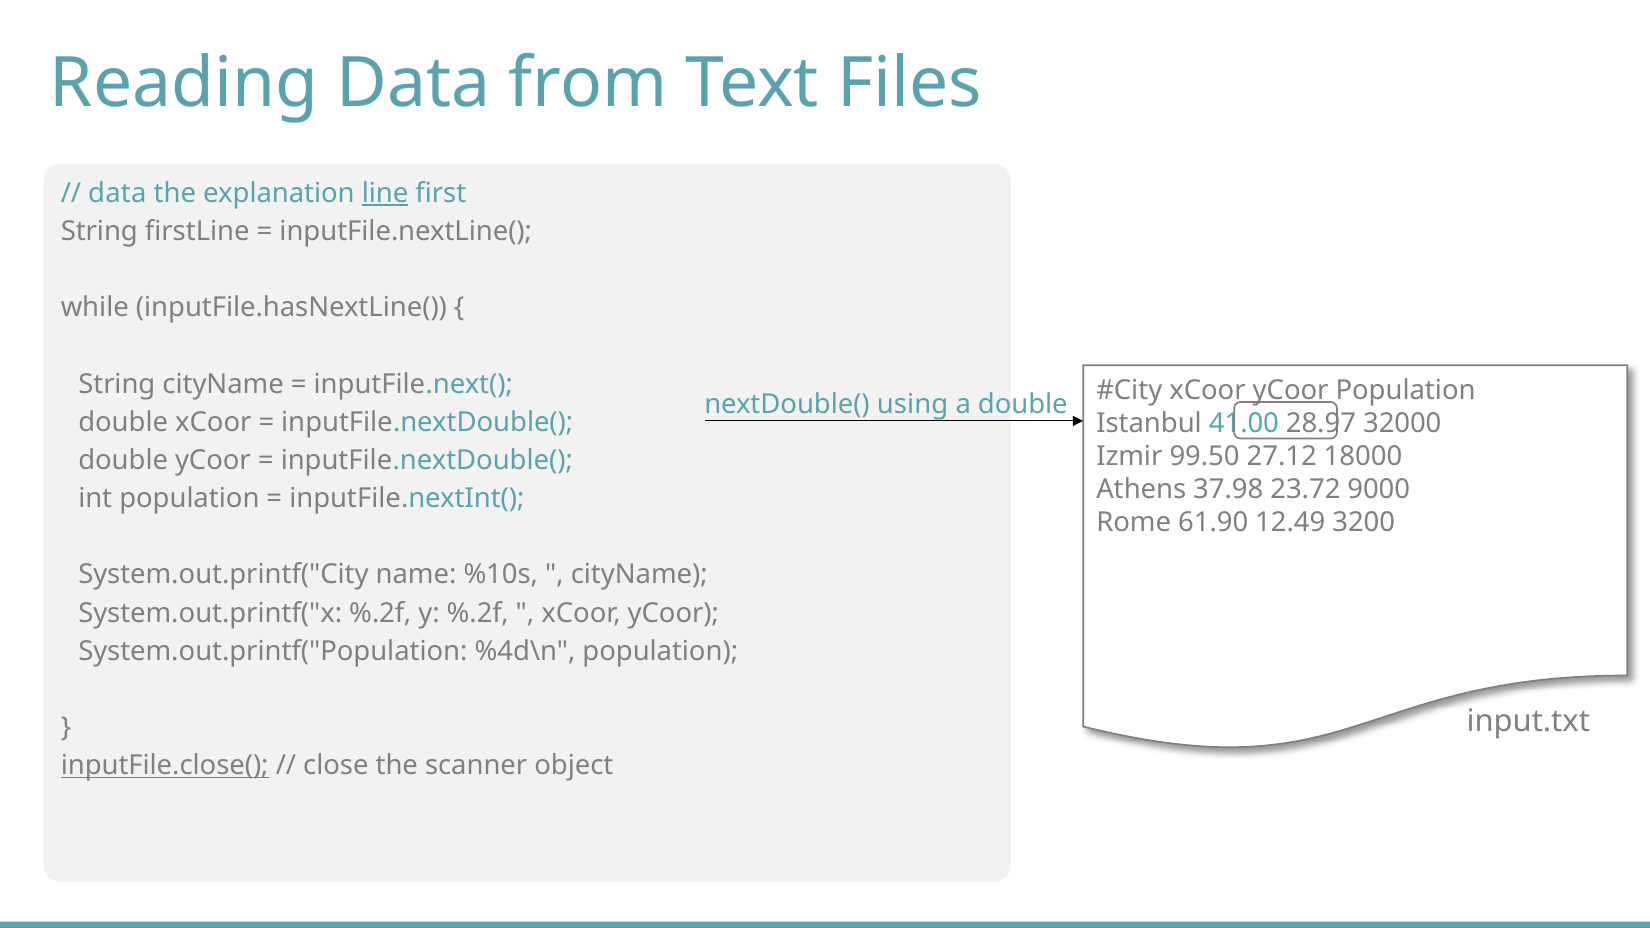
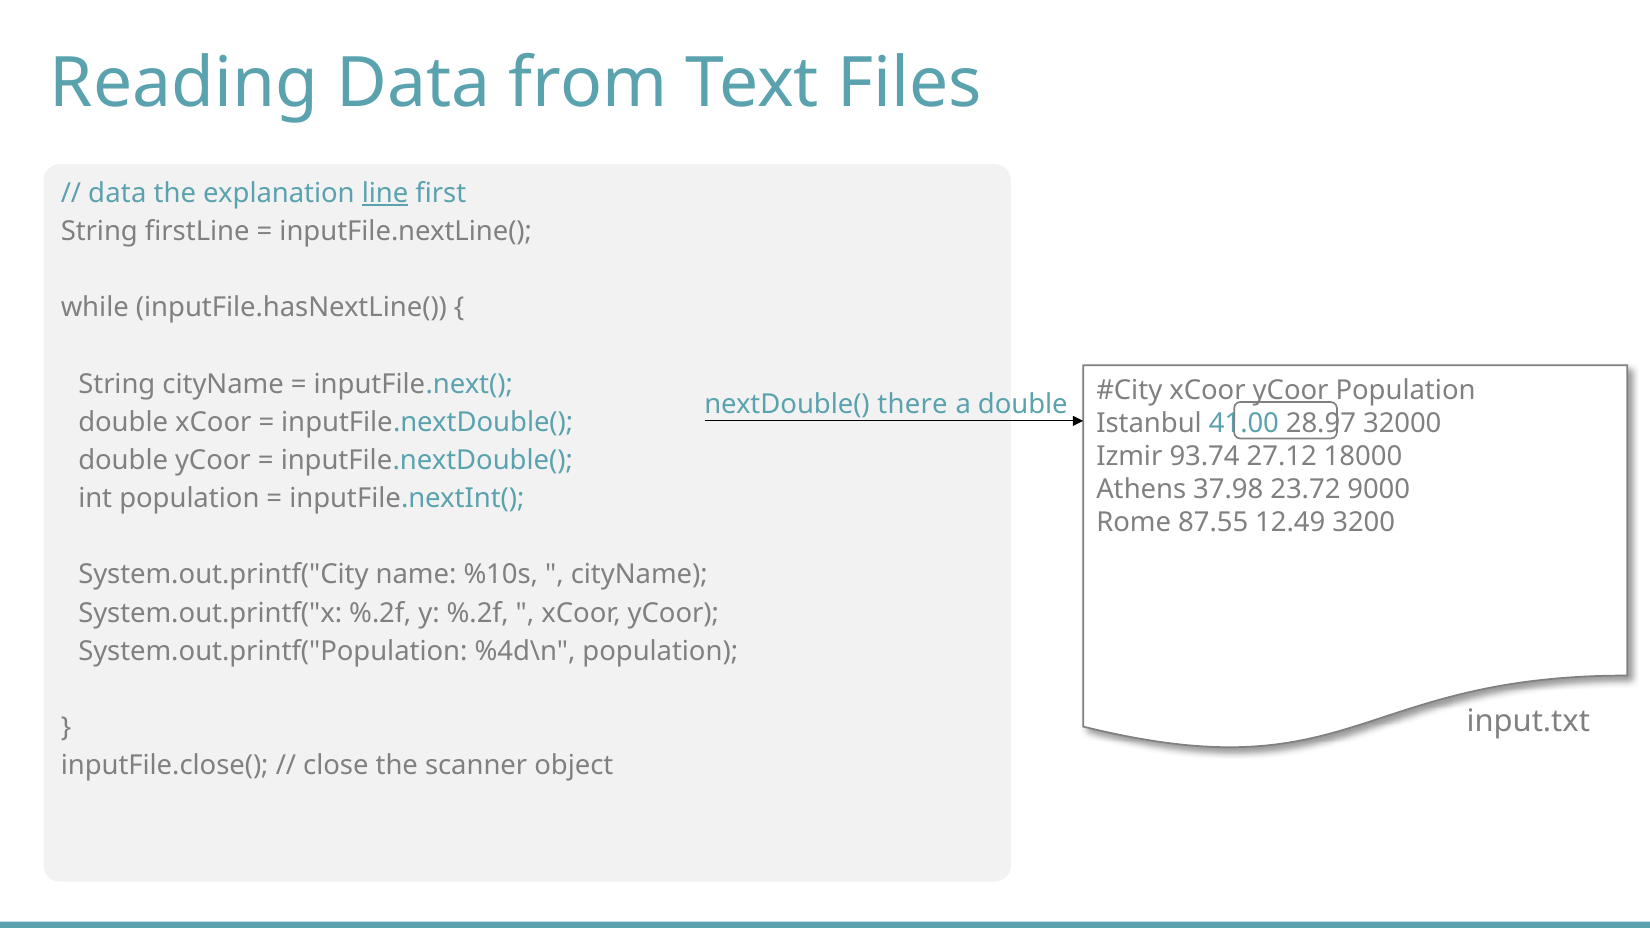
using: using -> there
99.50: 99.50 -> 93.74
61.90: 61.90 -> 87.55
inputFile.close( underline: present -> none
